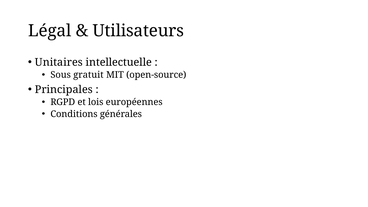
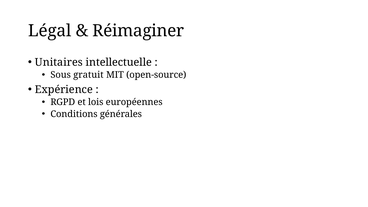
Utilisateurs: Utilisateurs -> Réimaginer
Principales: Principales -> Expérience
